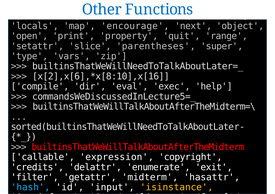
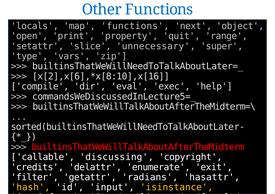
map encourage: encourage -> functions
parentheses: parentheses -> unnecessary
expression: expression -> discussing
midterm: midterm -> radians
hash at (30, 187) colour: light blue -> yellow
